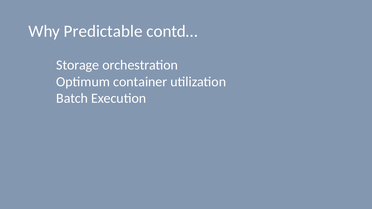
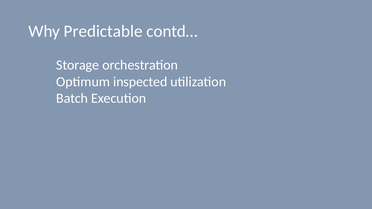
container: container -> inspected
